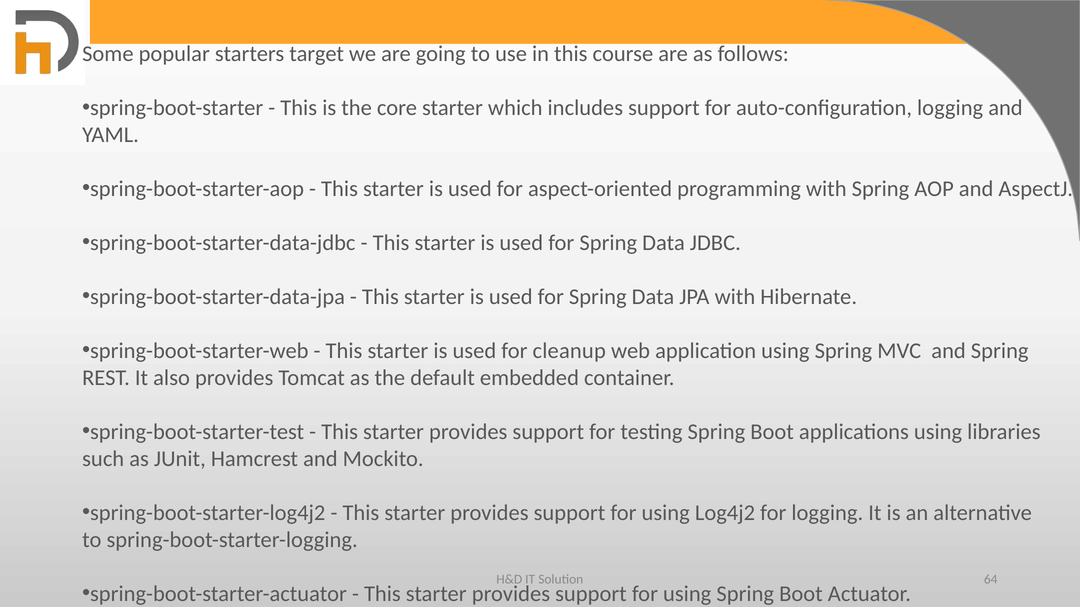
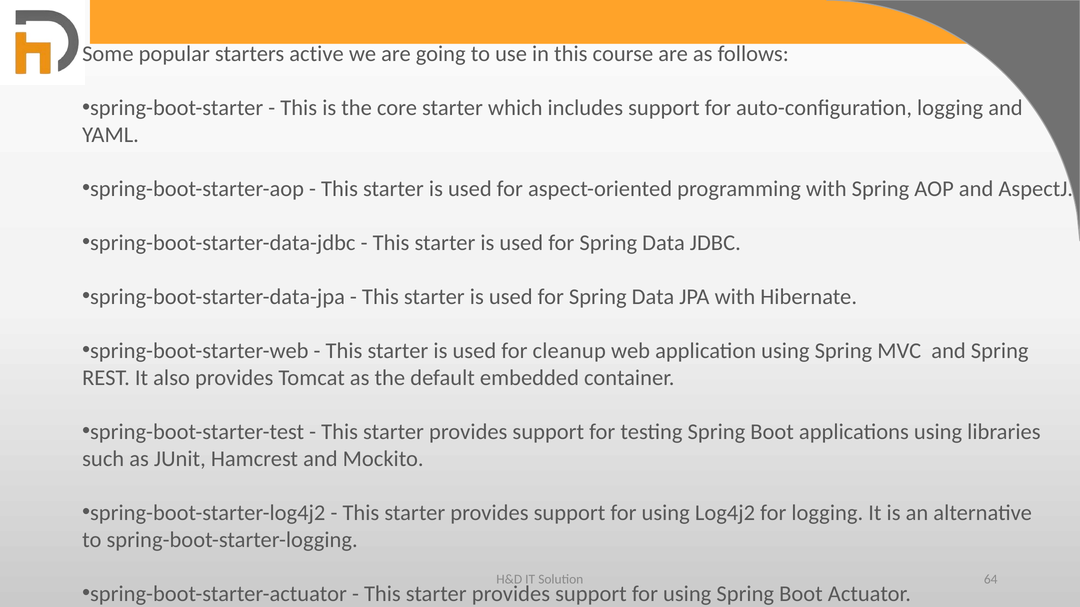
target: target -> active
